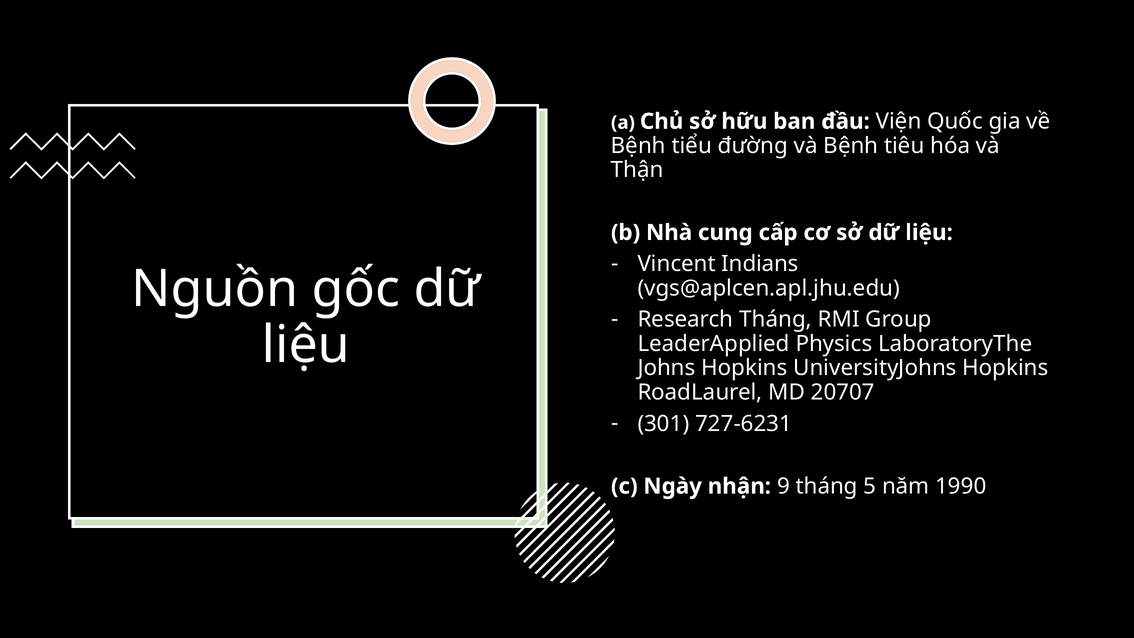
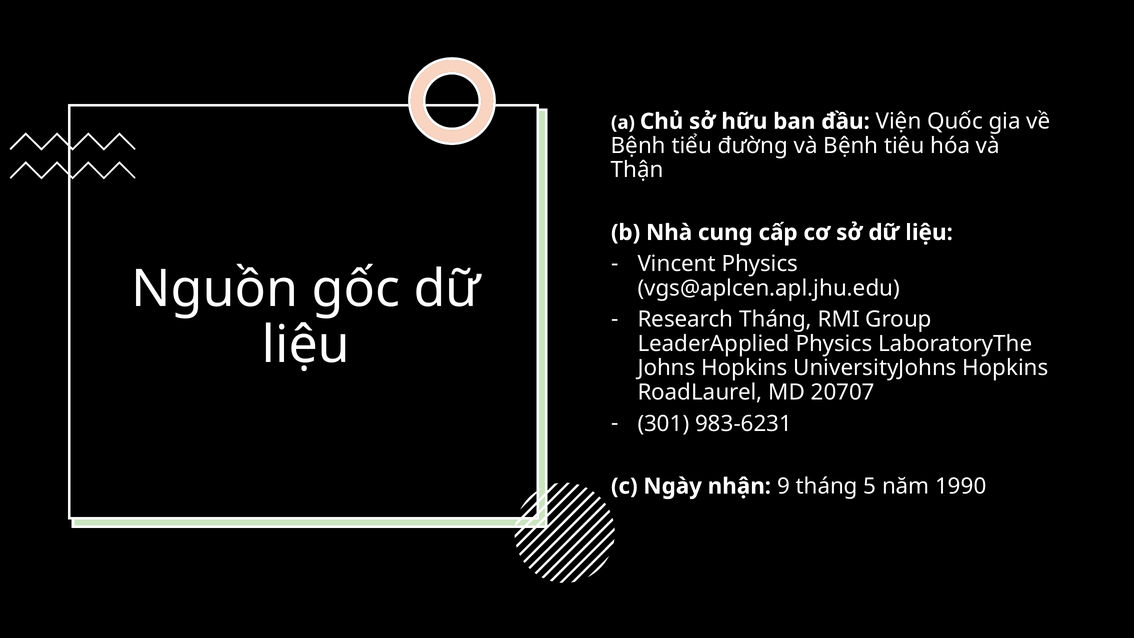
Vincent Indians: Indians -> Physics
727-6231: 727-6231 -> 983-6231
